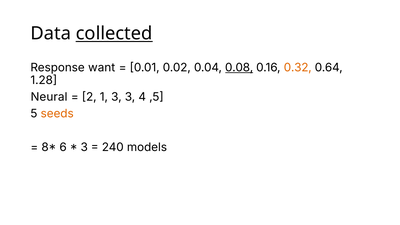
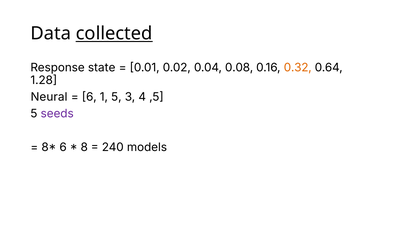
want: want -> state
0.08 underline: present -> none
2 at (89, 97): 2 -> 6
1 3: 3 -> 5
seeds colour: orange -> purple
3 at (84, 147): 3 -> 8
